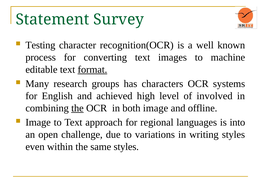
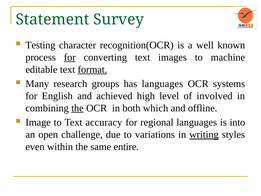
for at (70, 57) underline: none -> present
has characters: characters -> languages
both image: image -> which
approach: approach -> accuracy
writing underline: none -> present
same styles: styles -> entire
